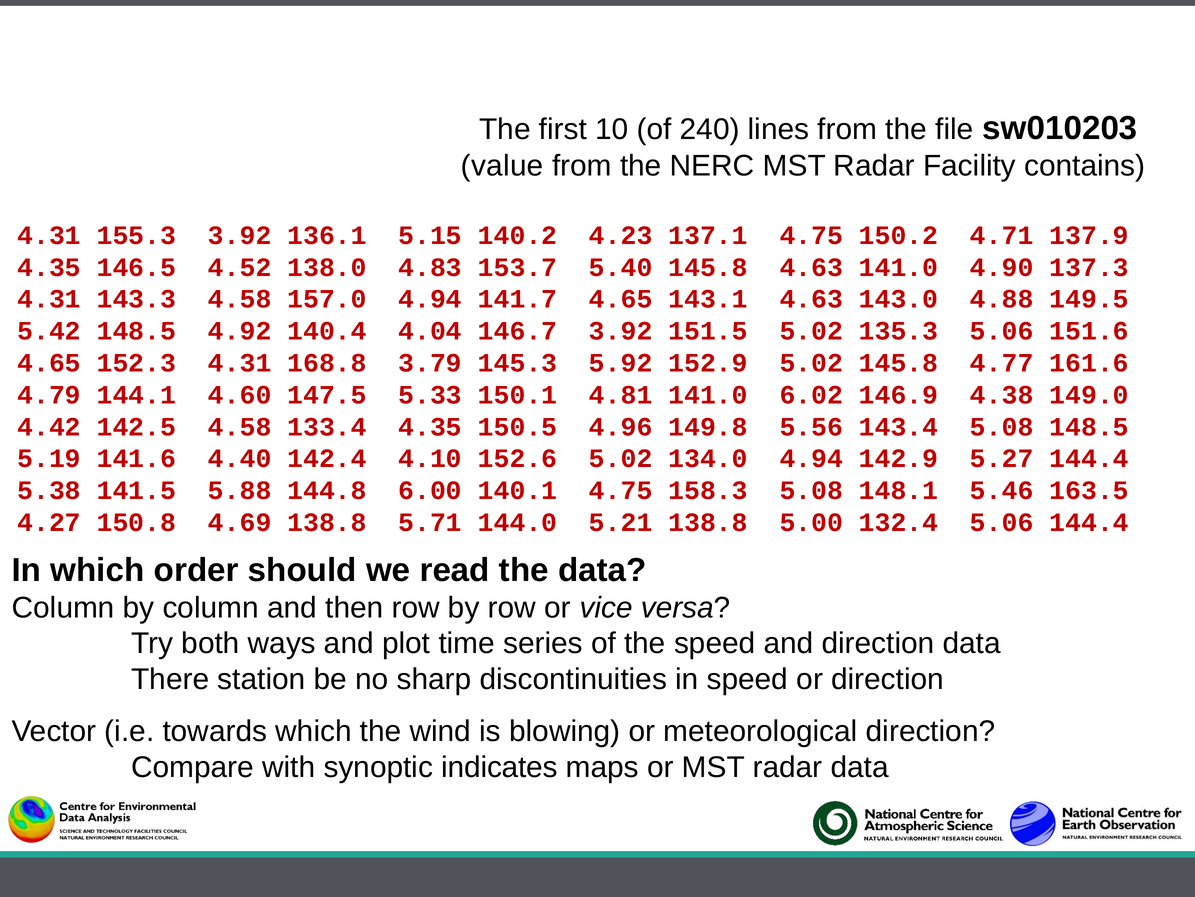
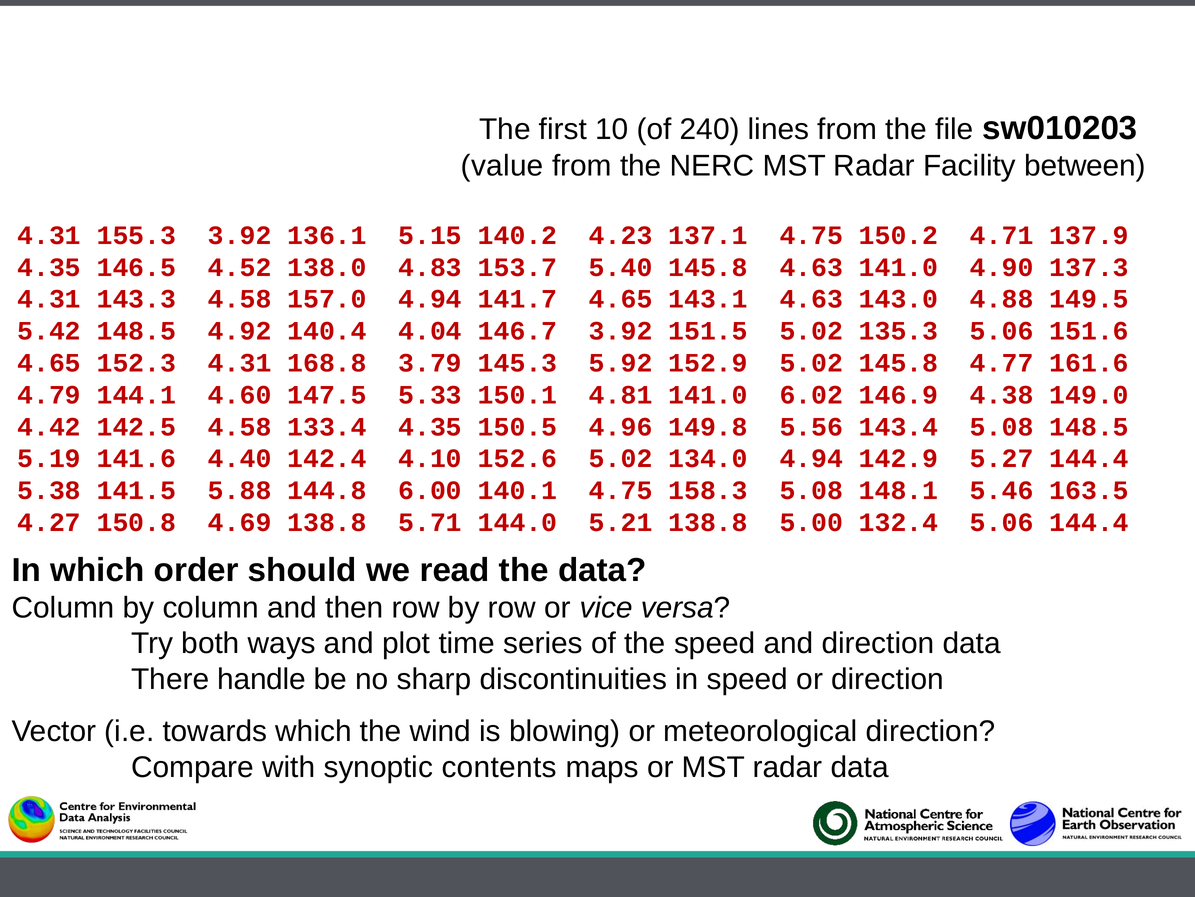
contains: contains -> between
station: station -> handle
indicates: indicates -> contents
